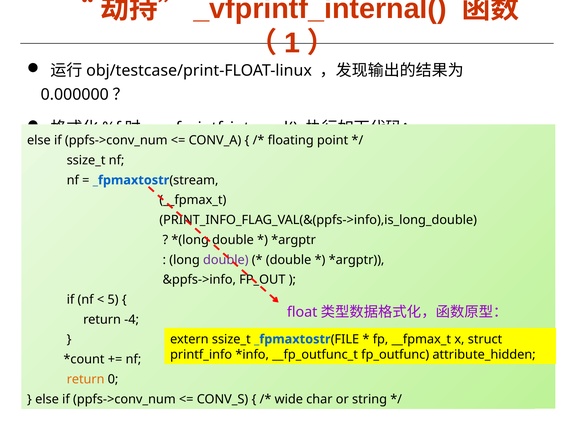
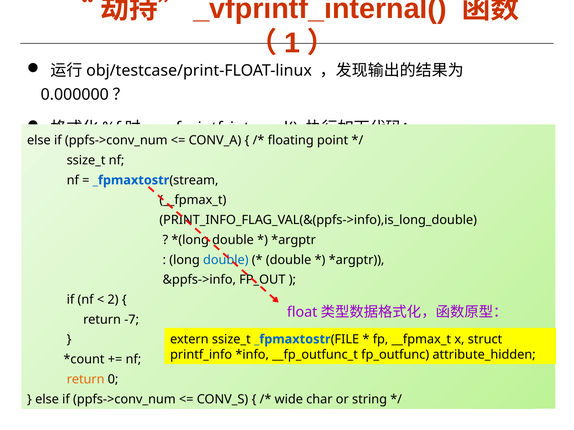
double at (226, 260) colour: purple -> blue
5: 5 -> 2
-4: -4 -> -7
